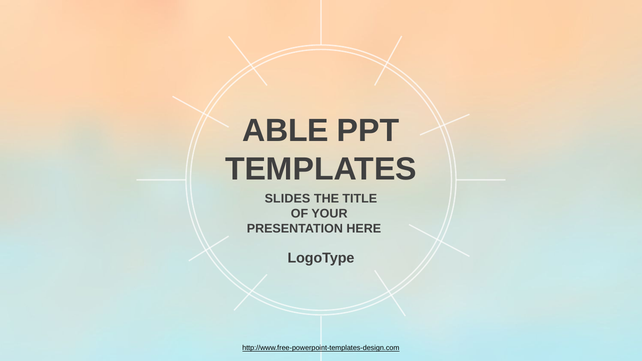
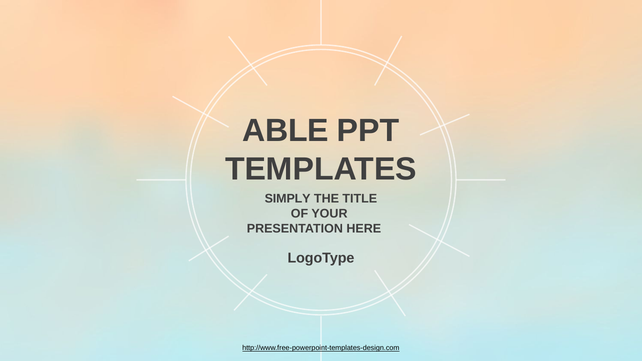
SLIDES: SLIDES -> SIMPLY
